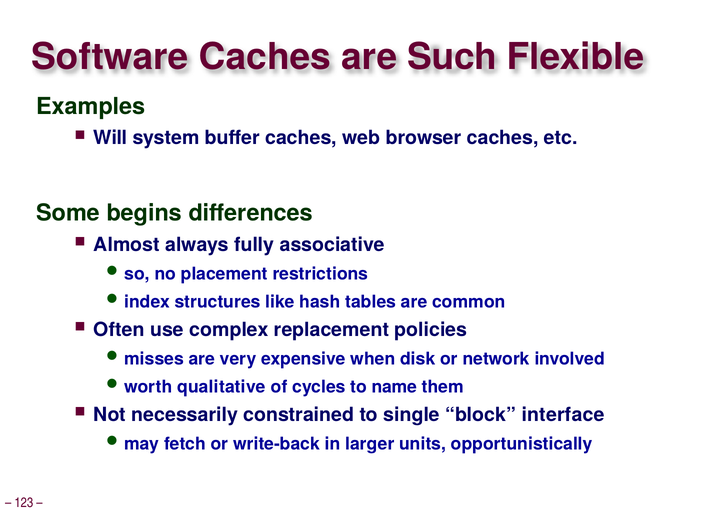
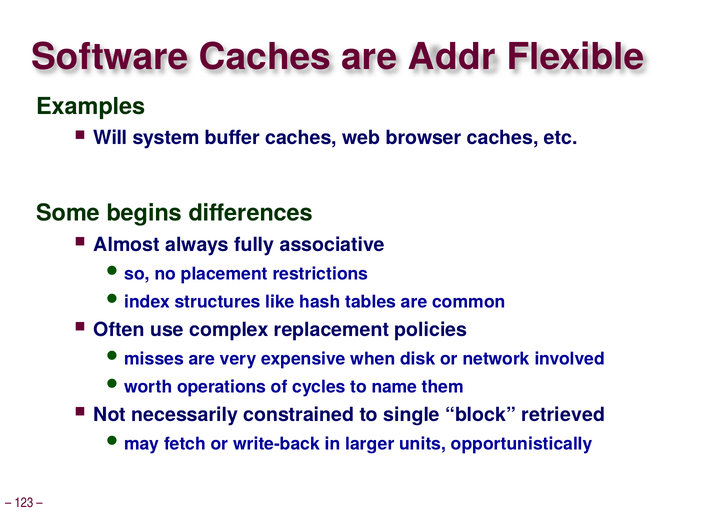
Such: Such -> Addr
qualitative: qualitative -> operations
interface: interface -> retrieved
